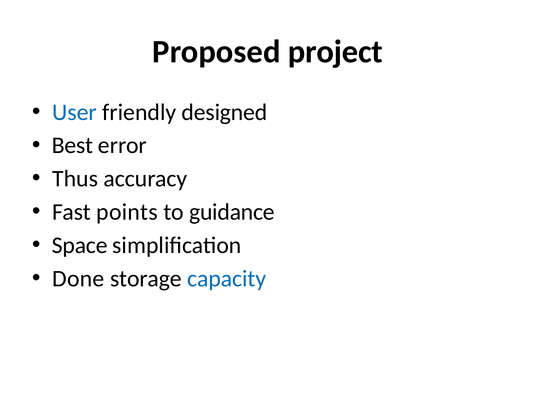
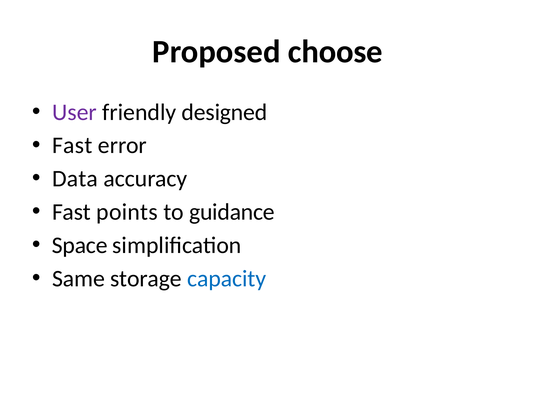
project: project -> choose
User colour: blue -> purple
Best at (72, 146): Best -> Fast
Thus: Thus -> Data
Done: Done -> Same
